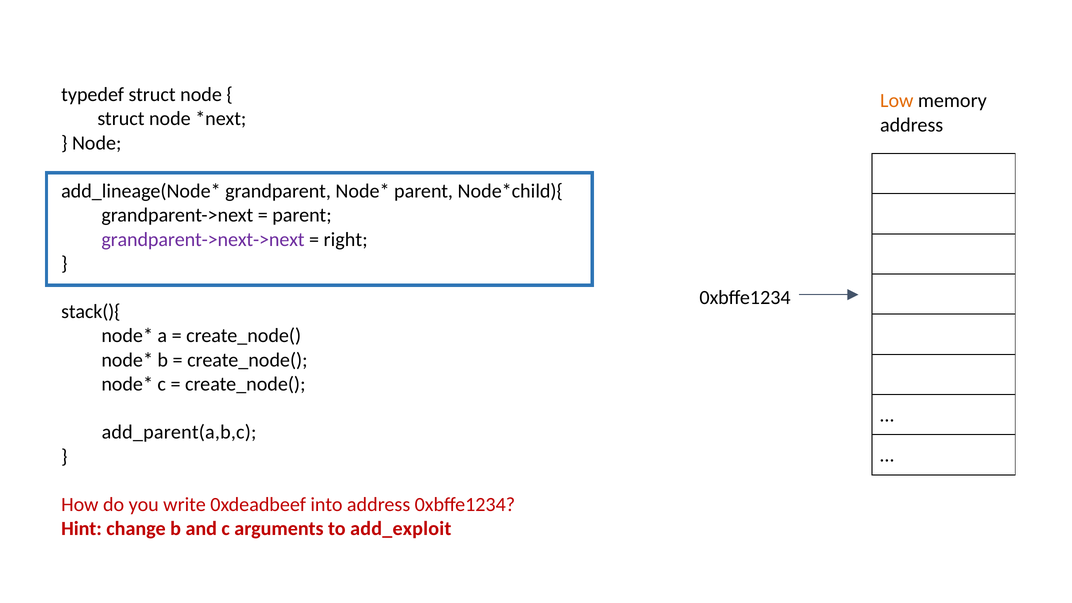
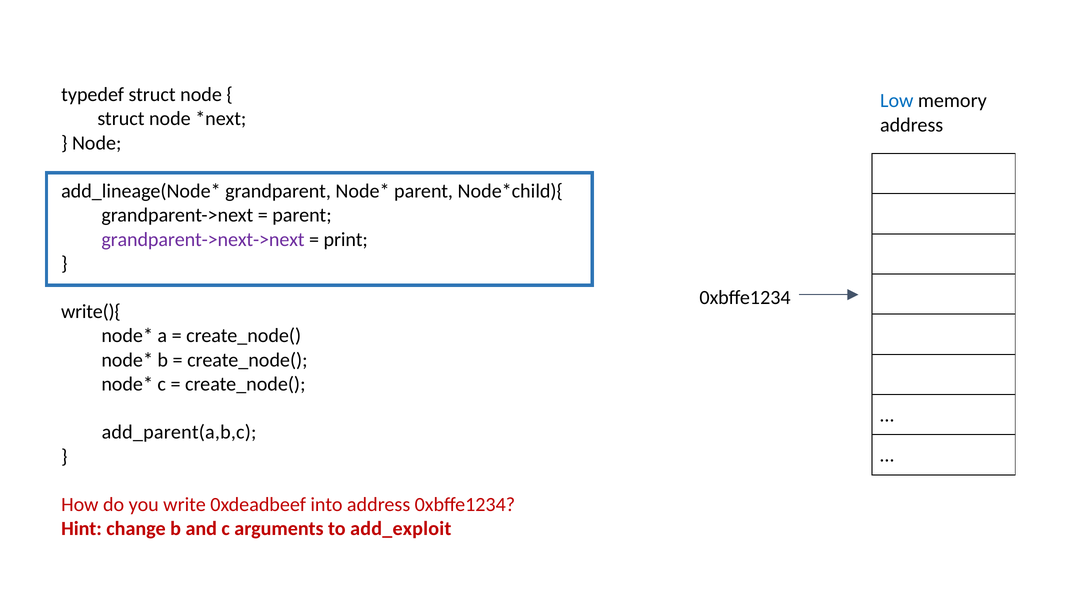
Low colour: orange -> blue
right: right -> print
stack(){: stack(){ -> write(){
